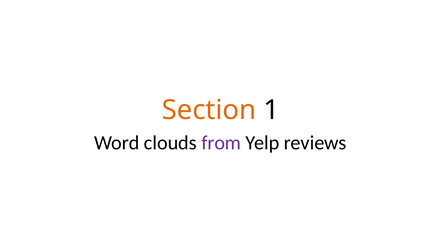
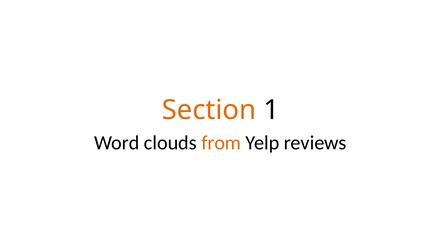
from colour: purple -> orange
